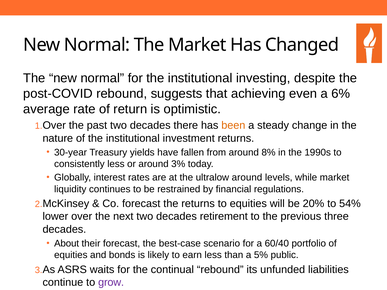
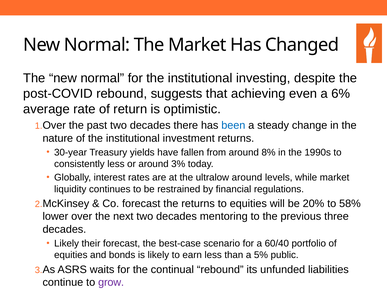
been colour: orange -> blue
54%: 54% -> 58%
retirement: retirement -> mentoring
About at (67, 244): About -> Likely
